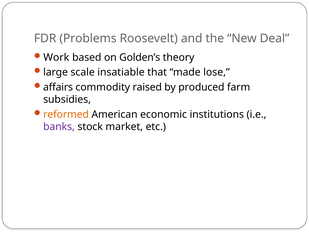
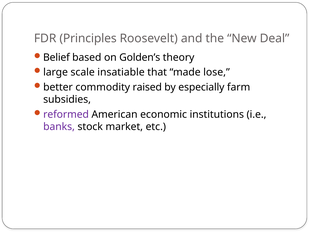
Problems: Problems -> Principles
Work: Work -> Belief
affairs: affairs -> better
produced: produced -> especially
reformed colour: orange -> purple
